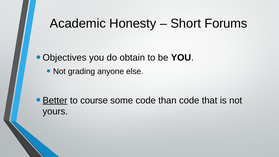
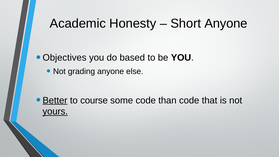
Short Forums: Forums -> Anyone
obtain: obtain -> based
yours underline: none -> present
